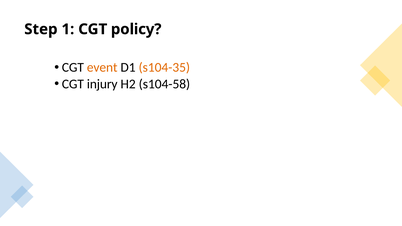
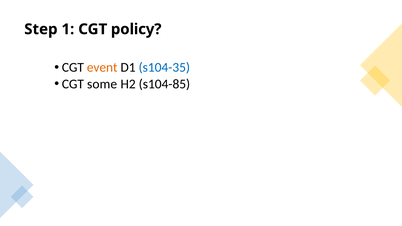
s104-35 colour: orange -> blue
injury: injury -> some
s104-58: s104-58 -> s104-85
